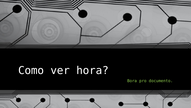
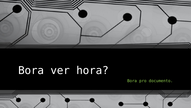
Como at (31, 70): Como -> Bora
